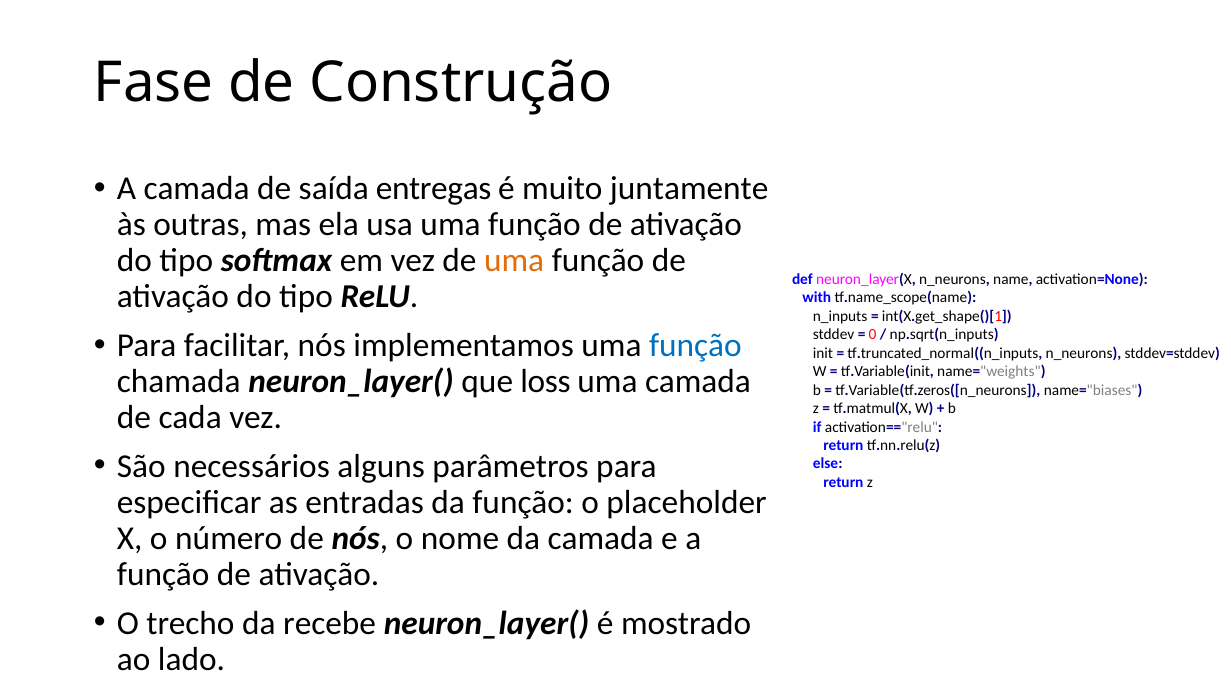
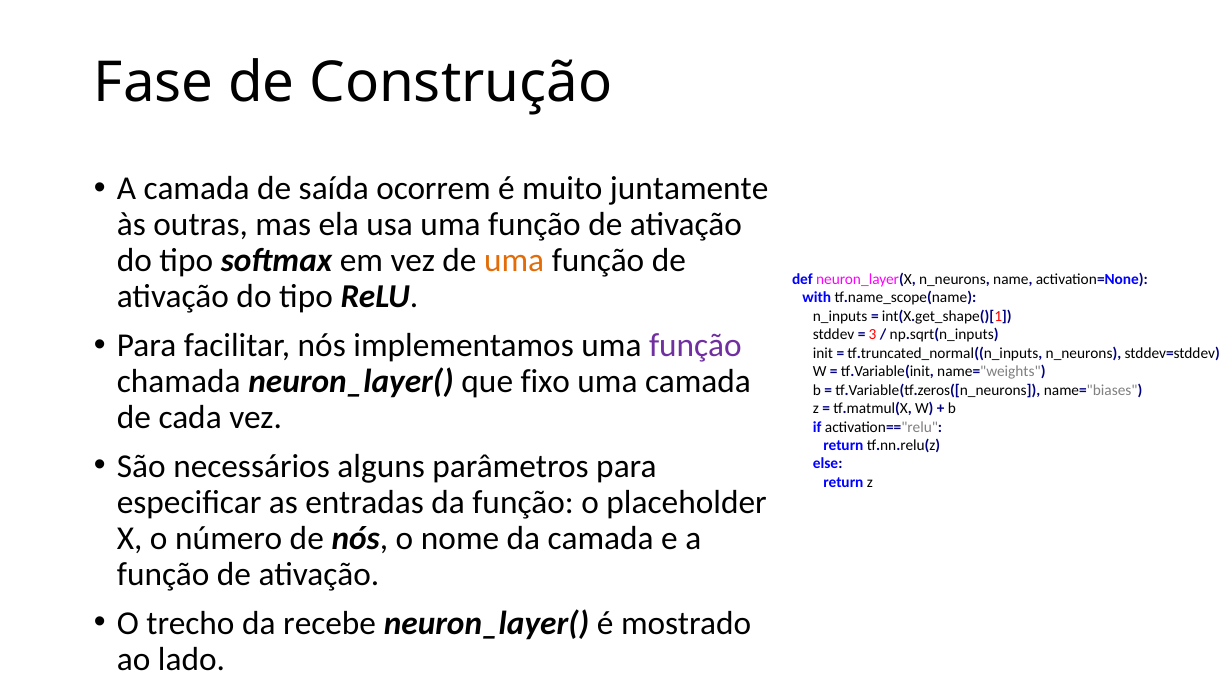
entregas: entregas -> ocorrem
0: 0 -> 3
função at (695, 345) colour: blue -> purple
loss: loss -> fixo
